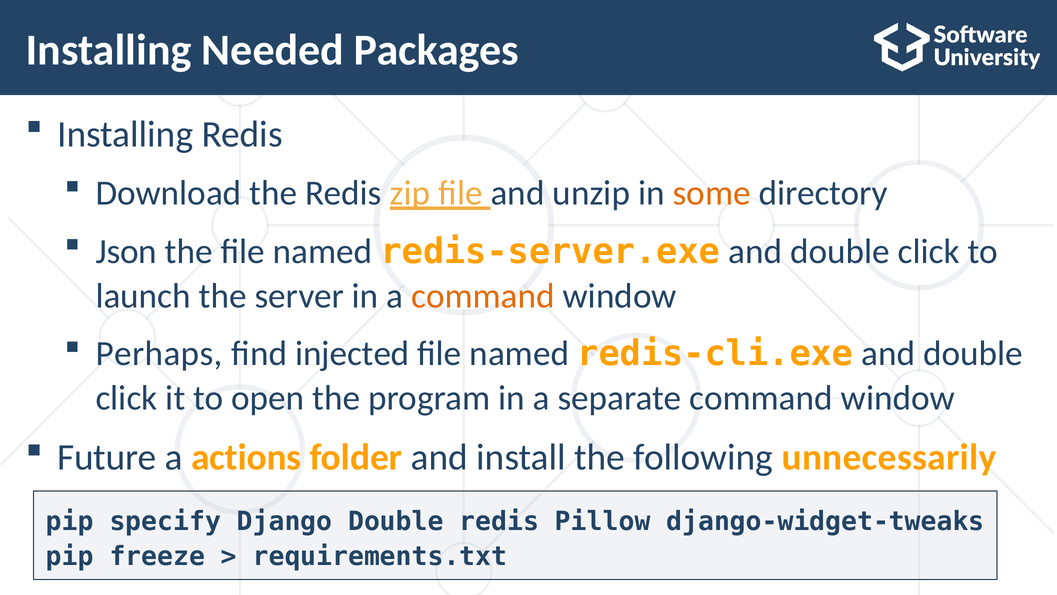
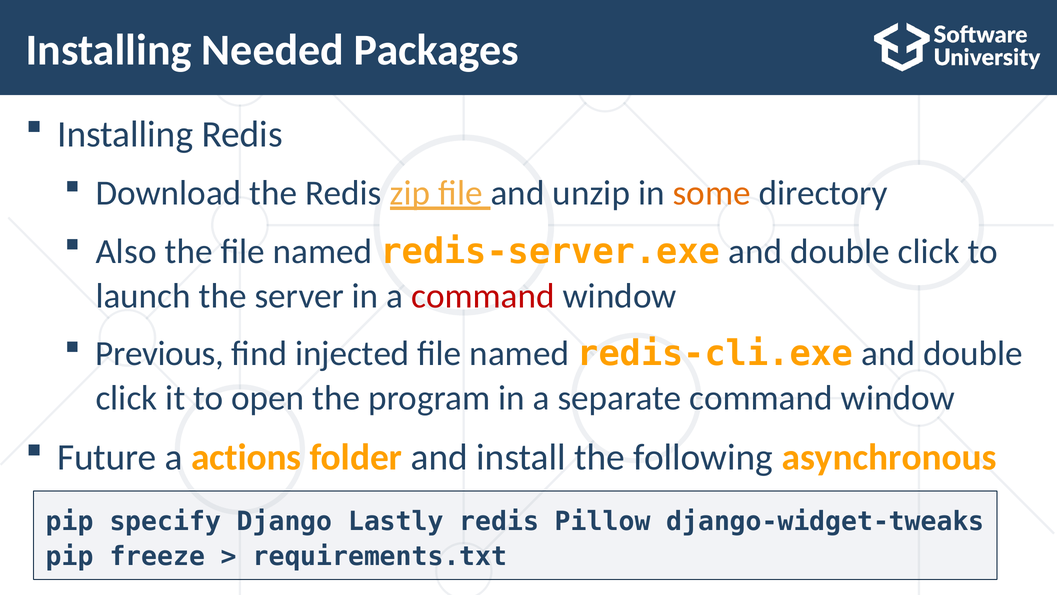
Json: Json -> Also
command at (483, 296) colour: orange -> red
Perhaps: Perhaps -> Previous
unnecessarily: unnecessarily -> asynchronous
Django Double: Double -> Lastly
